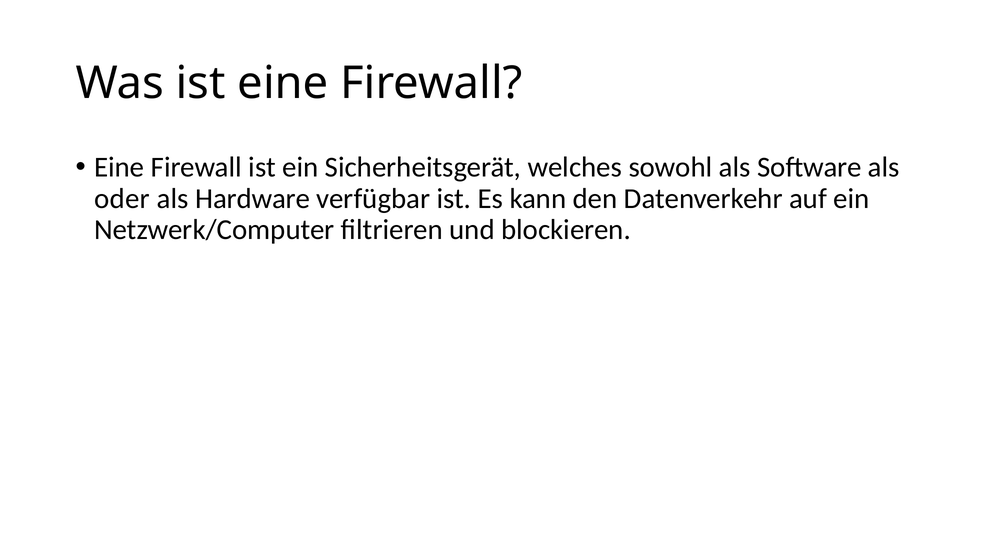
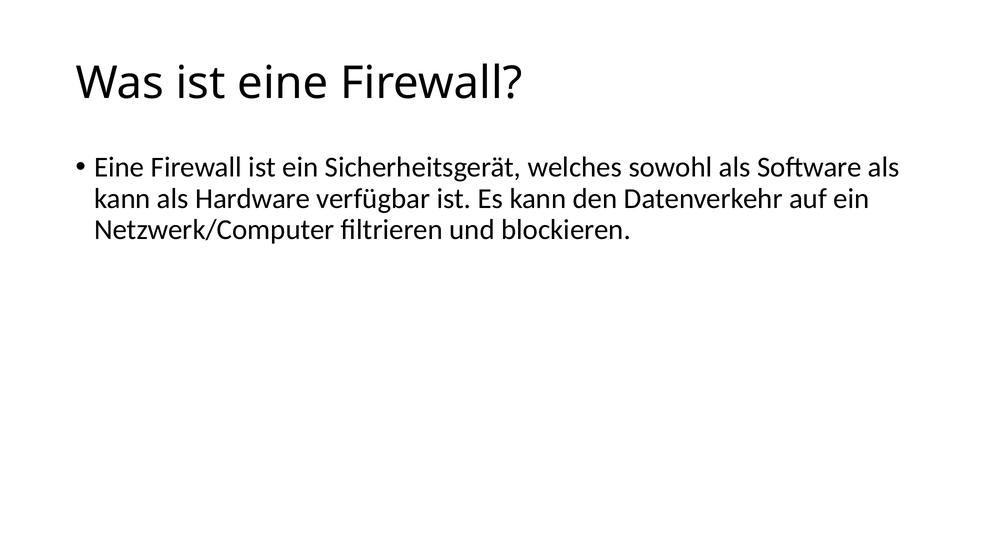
oder at (122, 199): oder -> kann
